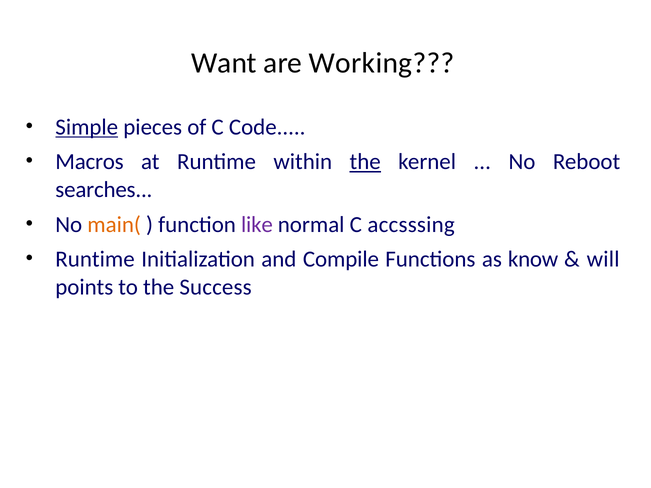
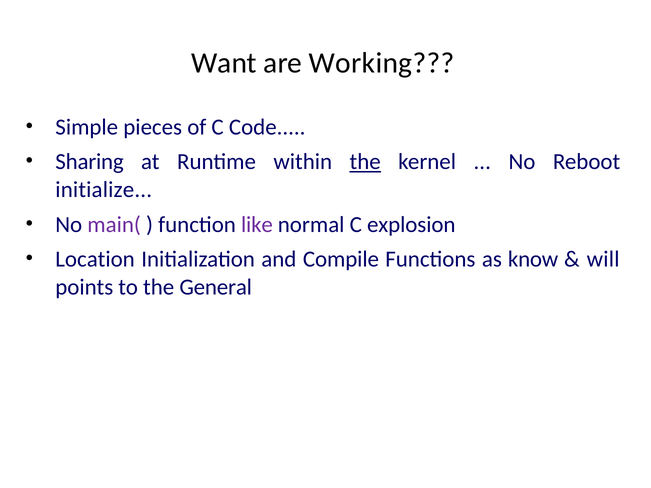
Simple underline: present -> none
Macros: Macros -> Sharing
searches: searches -> initialize
main( colour: orange -> purple
accsssing: accsssing -> explosion
Runtime at (95, 259): Runtime -> Location
Success: Success -> General
